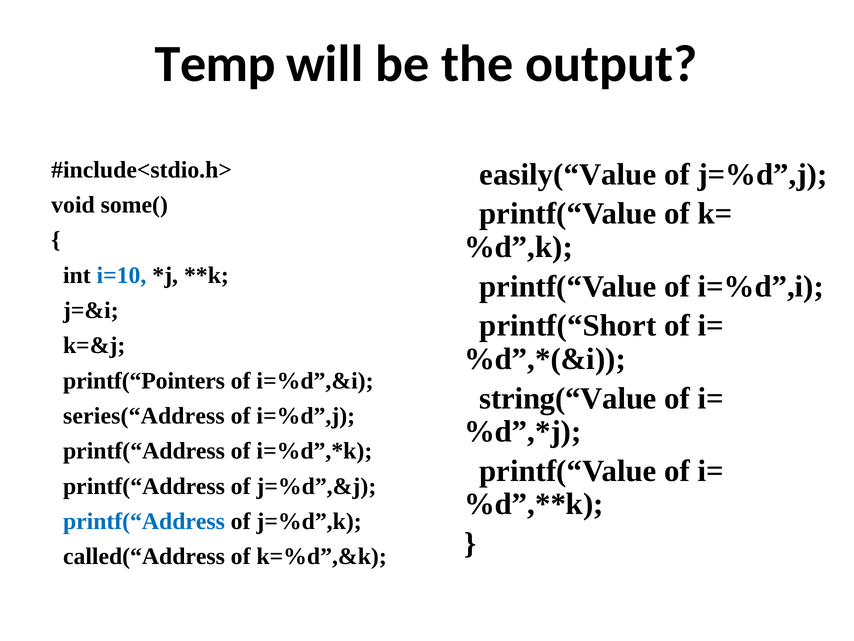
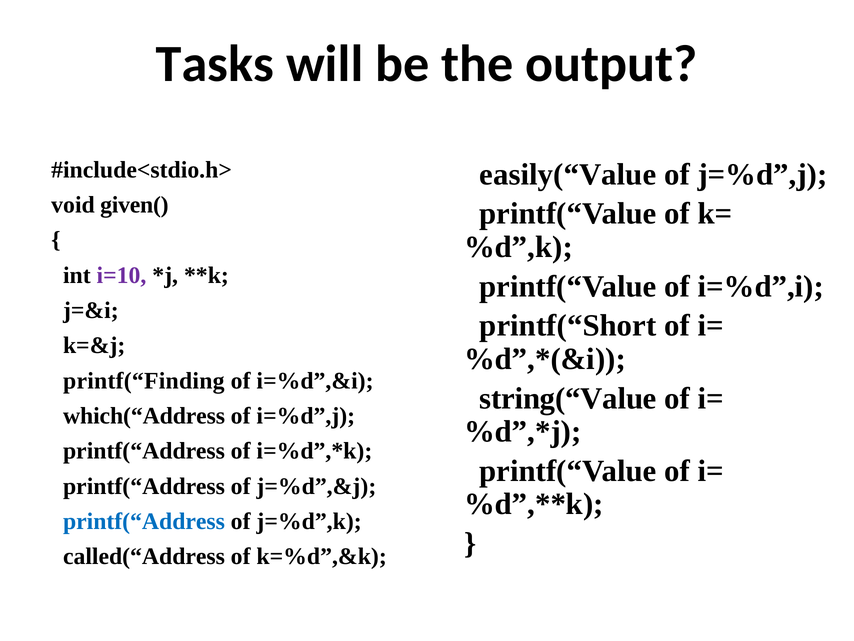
Temp: Temp -> Tasks
some(: some( -> given(
i=10 colour: blue -> purple
printf(“Pointers: printf(“Pointers -> printf(“Finding
series(“Address: series(“Address -> which(“Address
